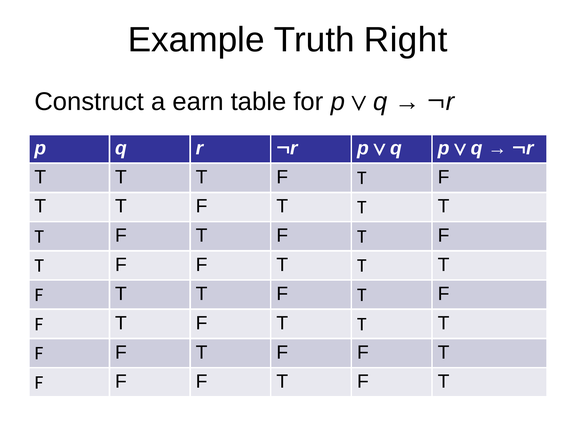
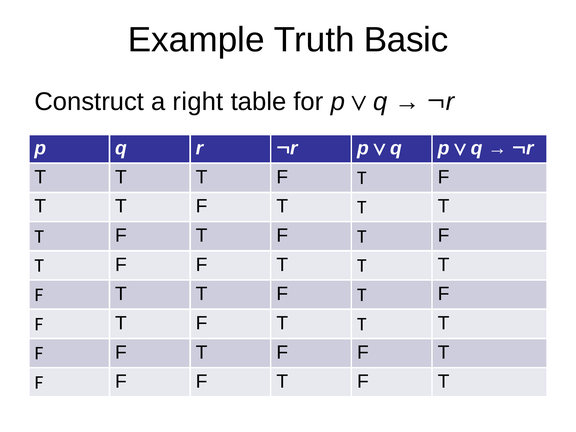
Right: Right -> Basic
earn: earn -> right
